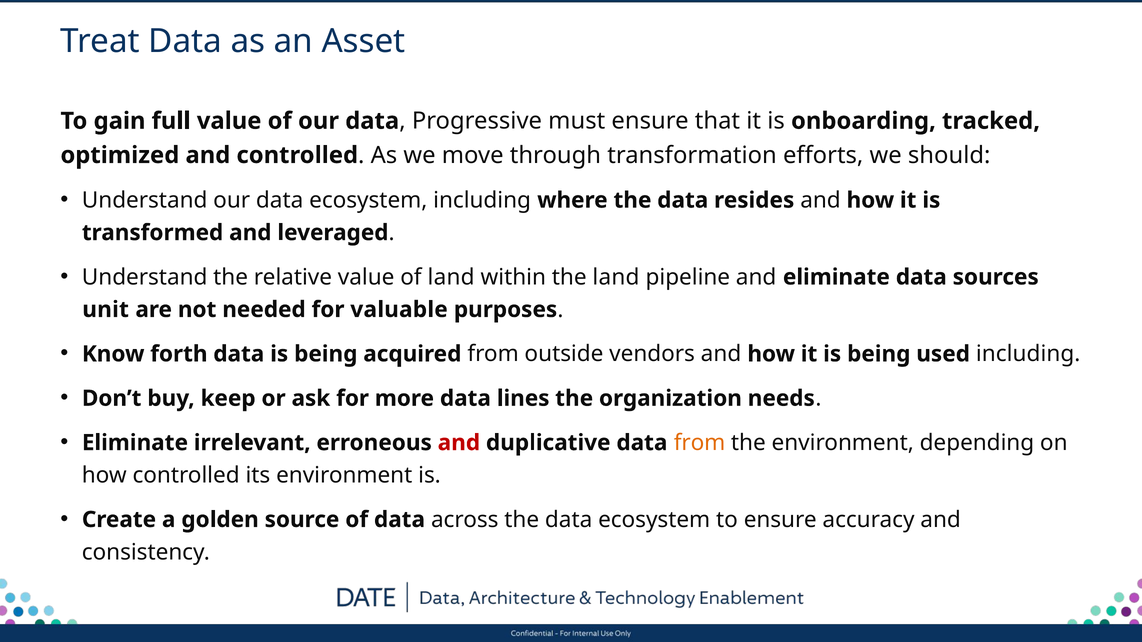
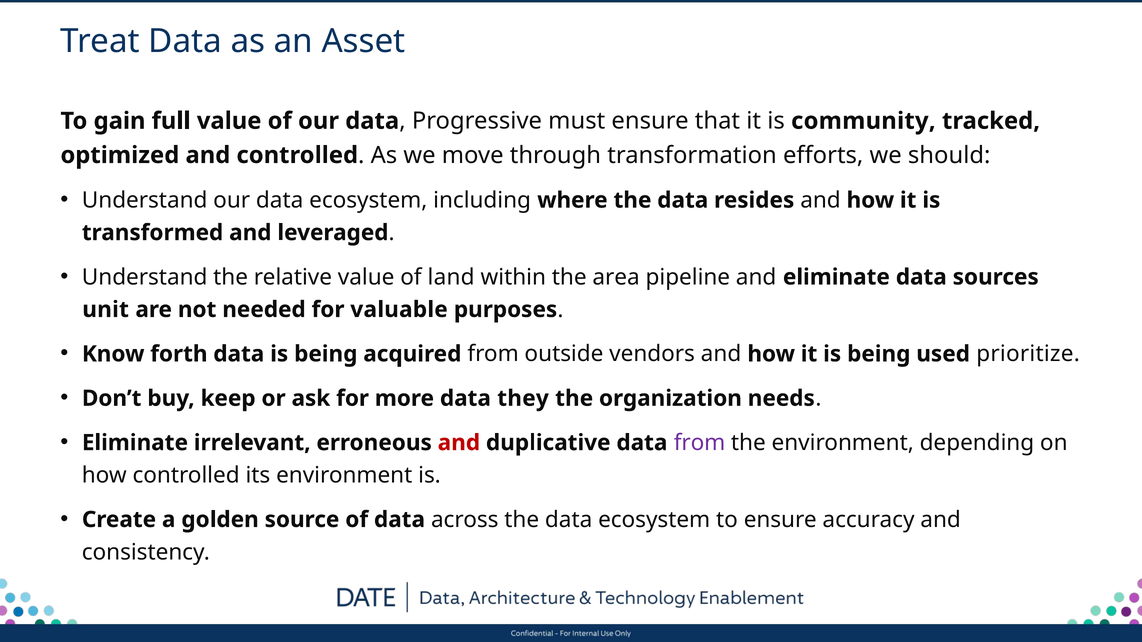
onboarding: onboarding -> community
the land: land -> area
used including: including -> prioritize
lines: lines -> they
from at (700, 443) colour: orange -> purple
